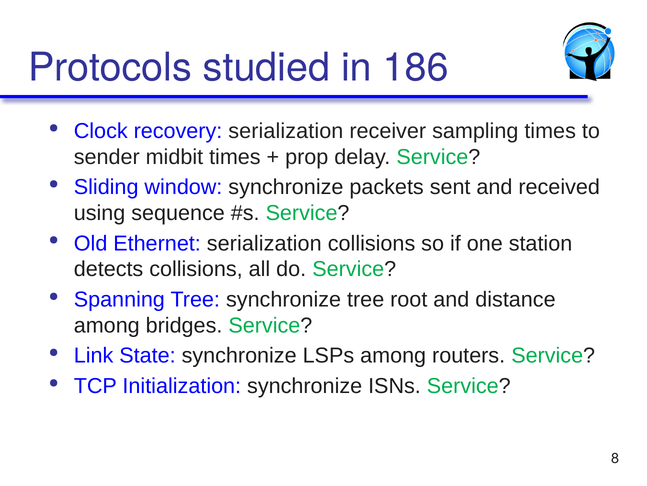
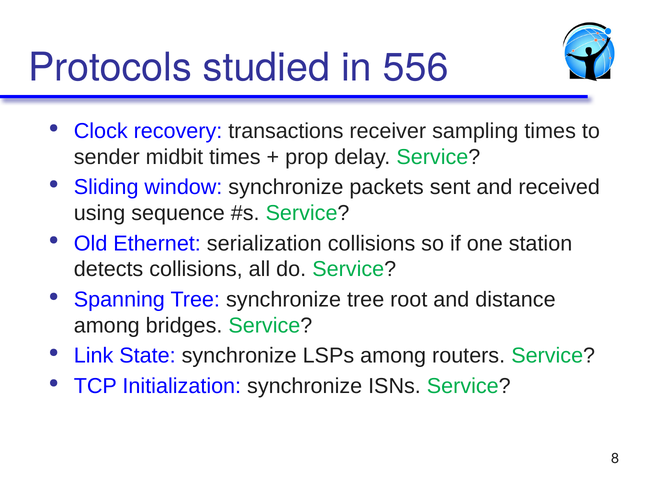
186: 186 -> 556
recovery serialization: serialization -> transactions
